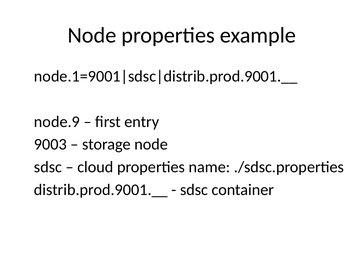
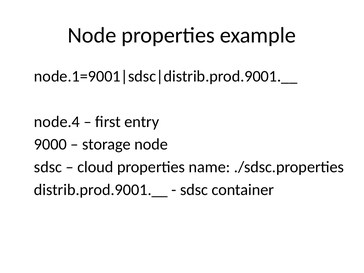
node.9: node.9 -> node.4
9003: 9003 -> 9000
